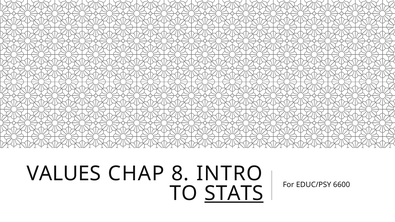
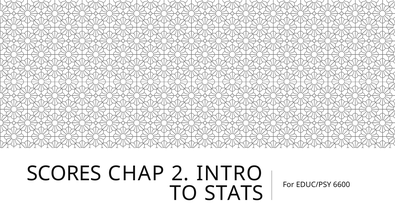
VALUES: VALUES -> SCORES
8: 8 -> 2
STATS underline: present -> none
